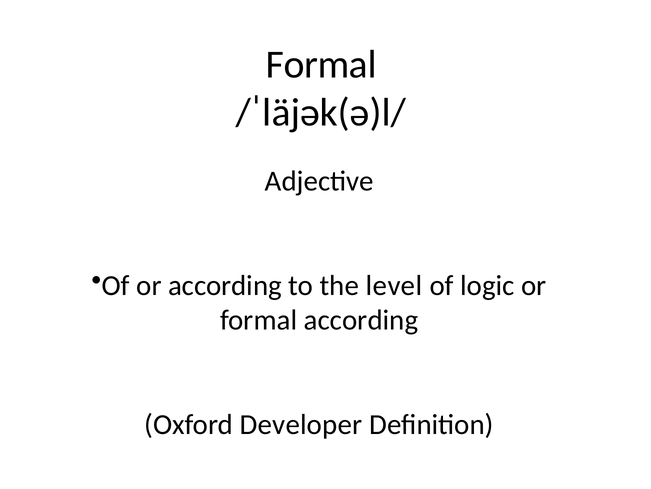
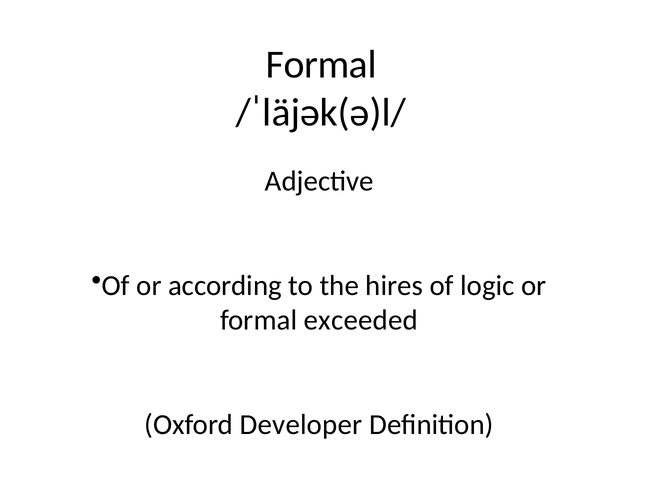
level: level -> hires
formal according: according -> exceeded
